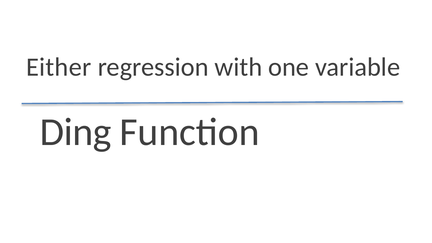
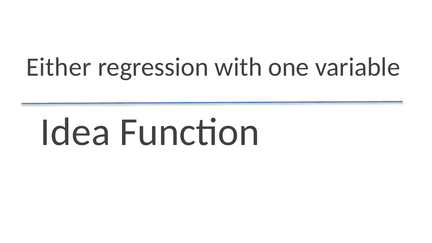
Ding: Ding -> Idea
